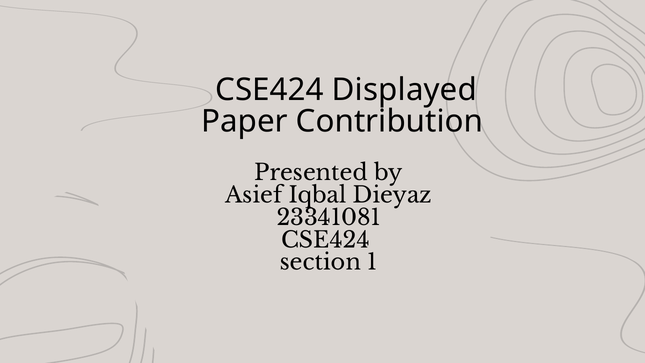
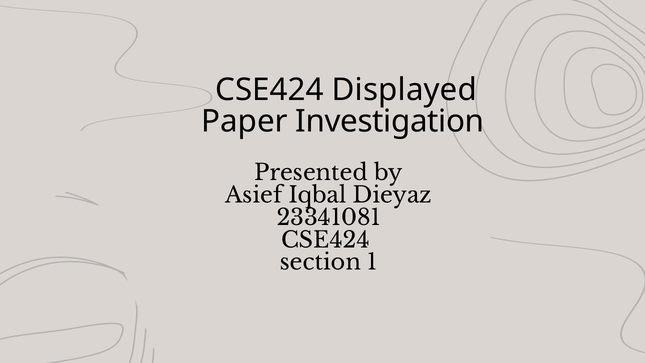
Contribution: Contribution -> Investigation
